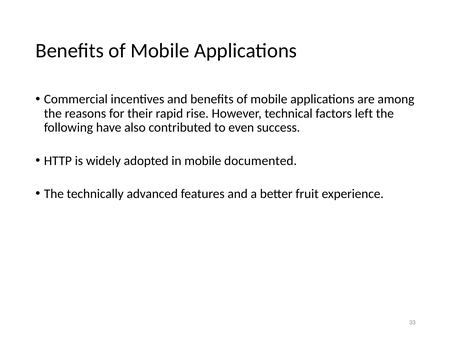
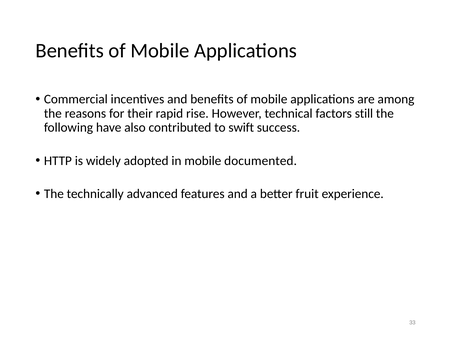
left: left -> still
even: even -> swift
